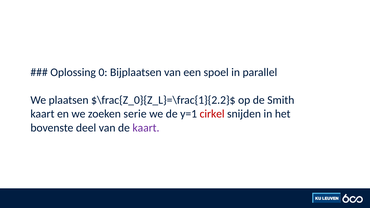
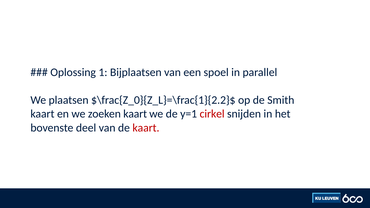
0: 0 -> 1
zoeken serie: serie -> kaart
kaart at (146, 128) colour: purple -> red
